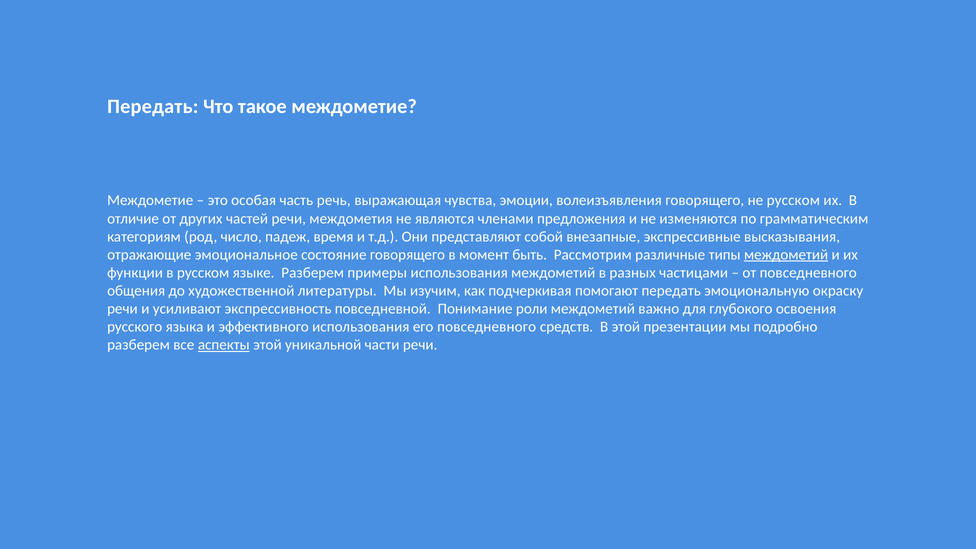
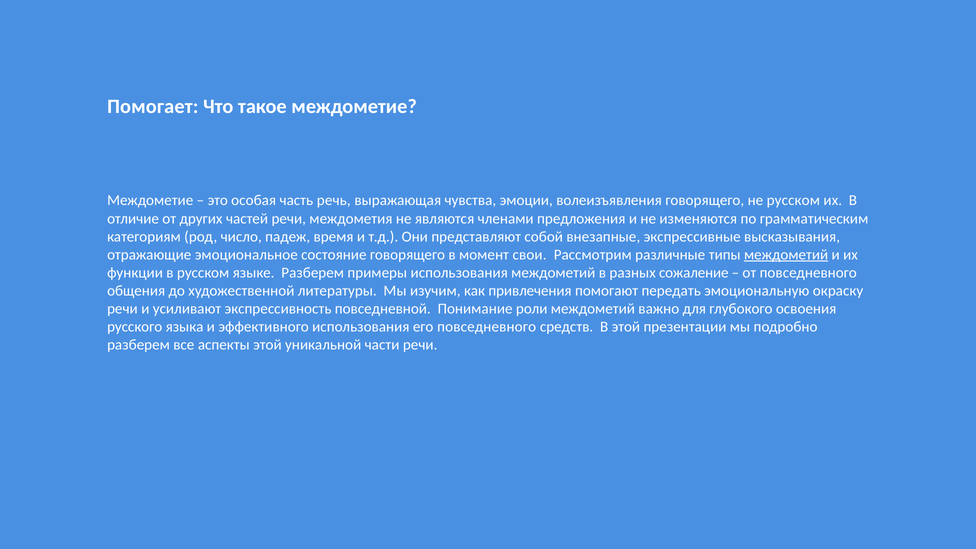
Передать at (153, 106): Передать -> Помогает
быть: быть -> свои
частицами: частицами -> сожаление
подчеркивая: подчеркивая -> привлечения
аспекты underline: present -> none
